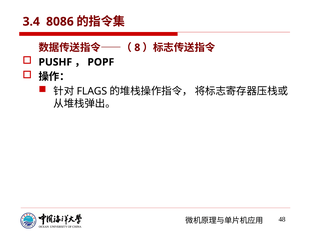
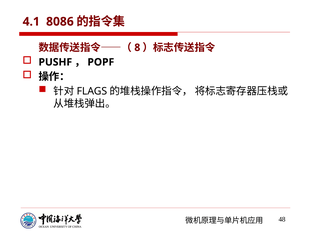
3.4: 3.4 -> 4.1
